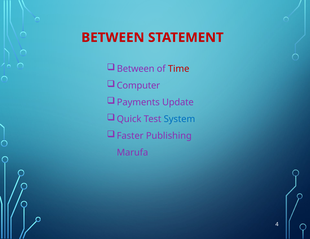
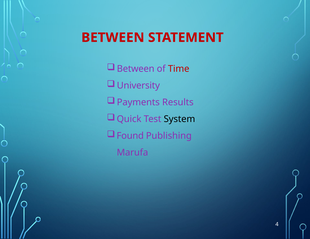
Computer: Computer -> University
Update: Update -> Results
System colour: blue -> black
Faster: Faster -> Found
